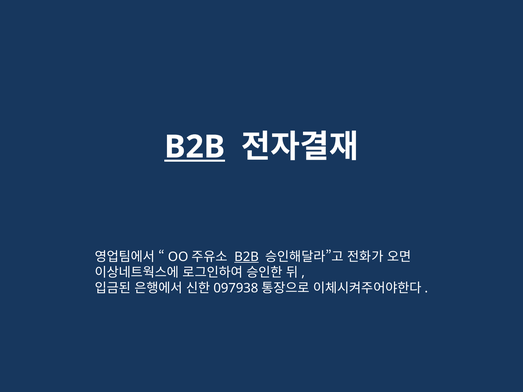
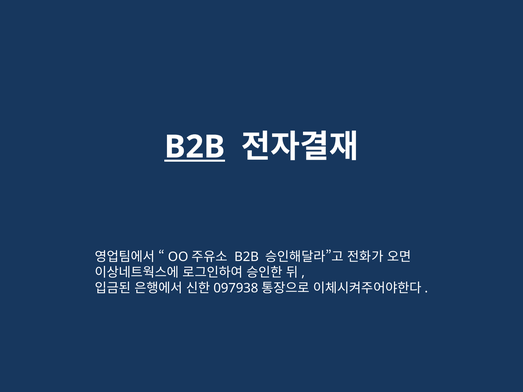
B2B at (247, 257) underline: present -> none
